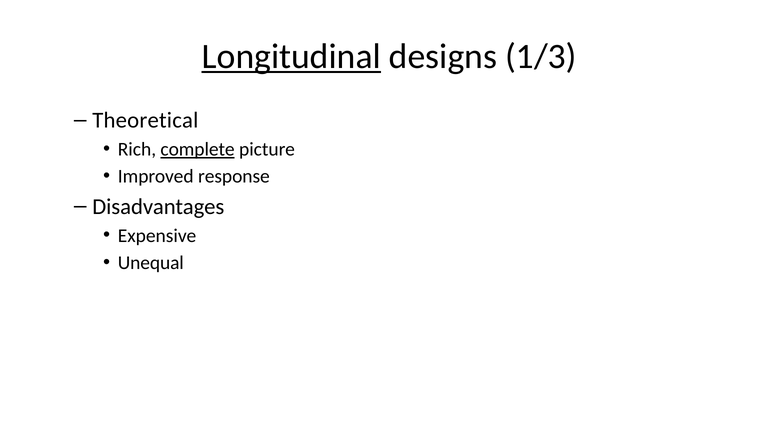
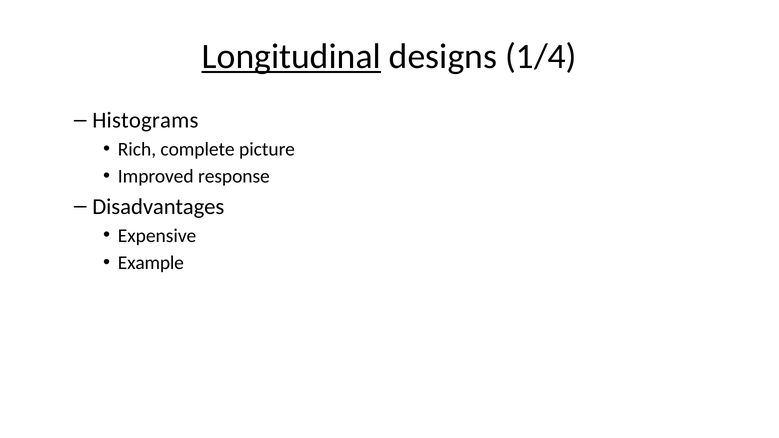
1/3: 1/3 -> 1/4
Theoretical: Theoretical -> Histograms
complete underline: present -> none
Unequal: Unequal -> Example
